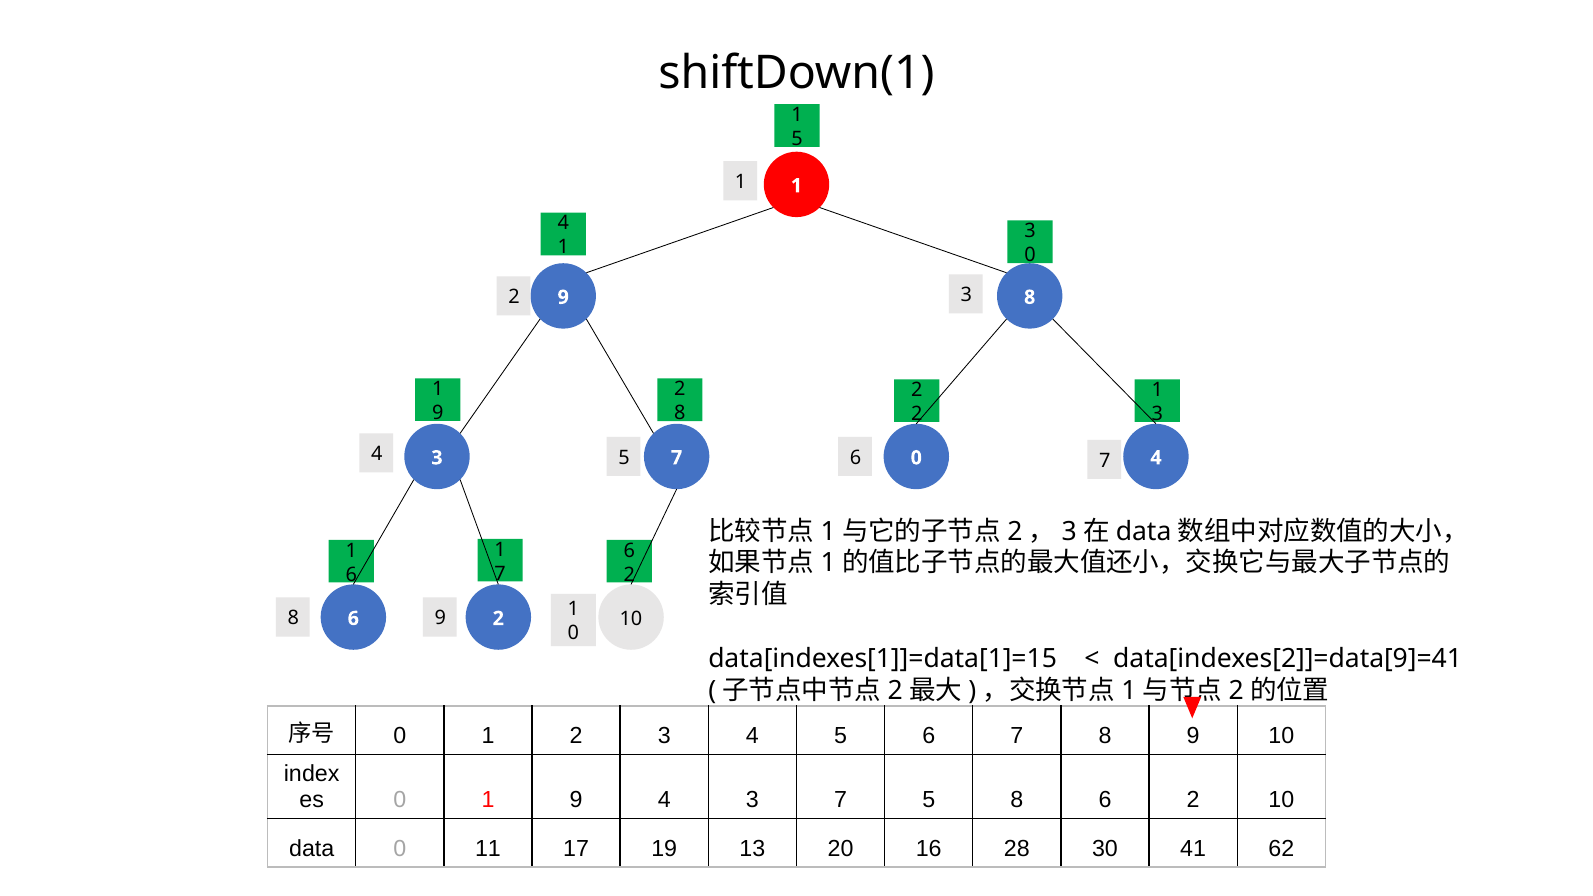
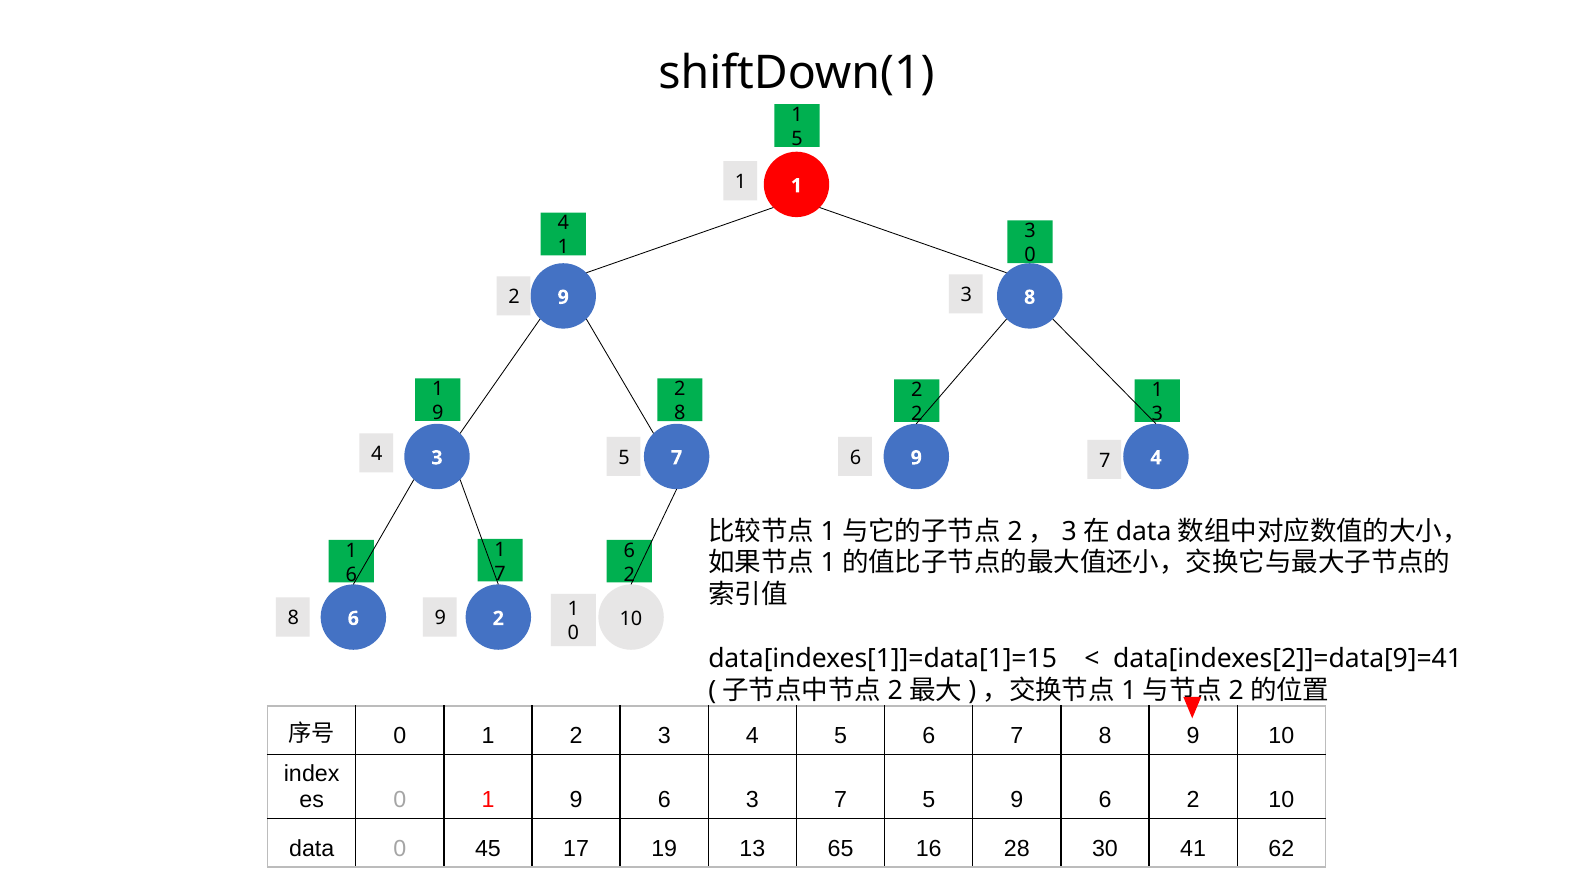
7 0: 0 -> 9
1 9 4: 4 -> 6
7 5 8: 8 -> 9
11: 11 -> 45
20: 20 -> 65
